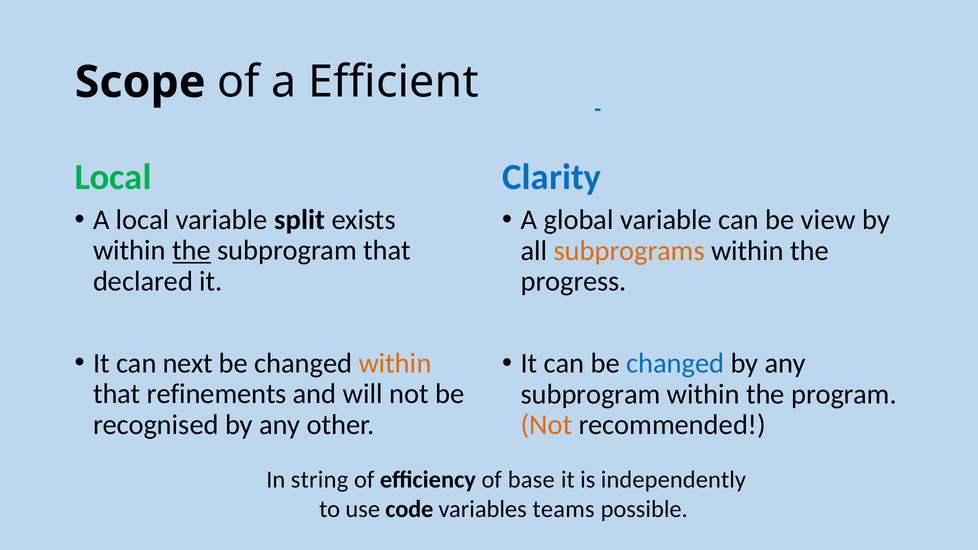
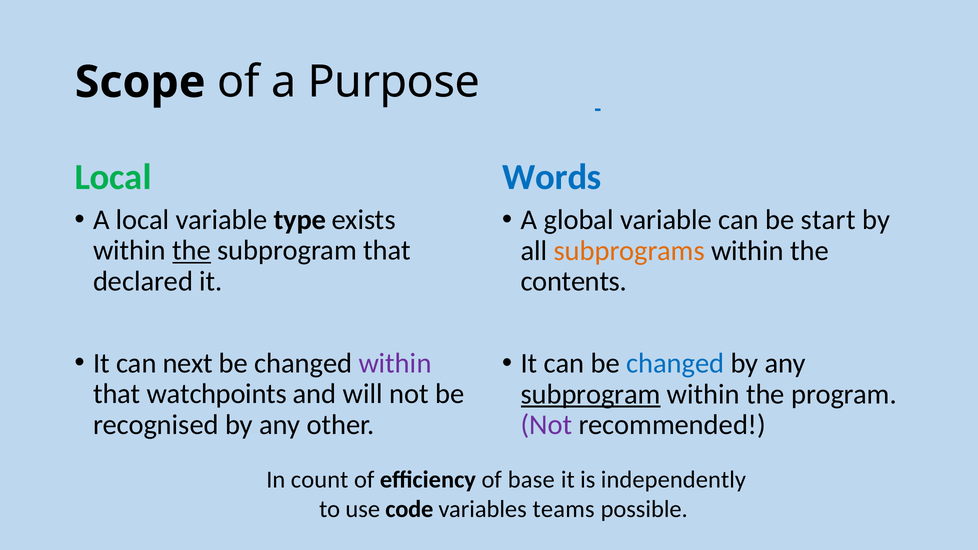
Efficient: Efficient -> Purpose
Clarity: Clarity -> Words
split: split -> type
view: view -> start
progress: progress -> contents
within at (395, 363) colour: orange -> purple
refinements: refinements -> watchpoints
subprogram at (591, 394) underline: none -> present
Not at (547, 425) colour: orange -> purple
string: string -> count
